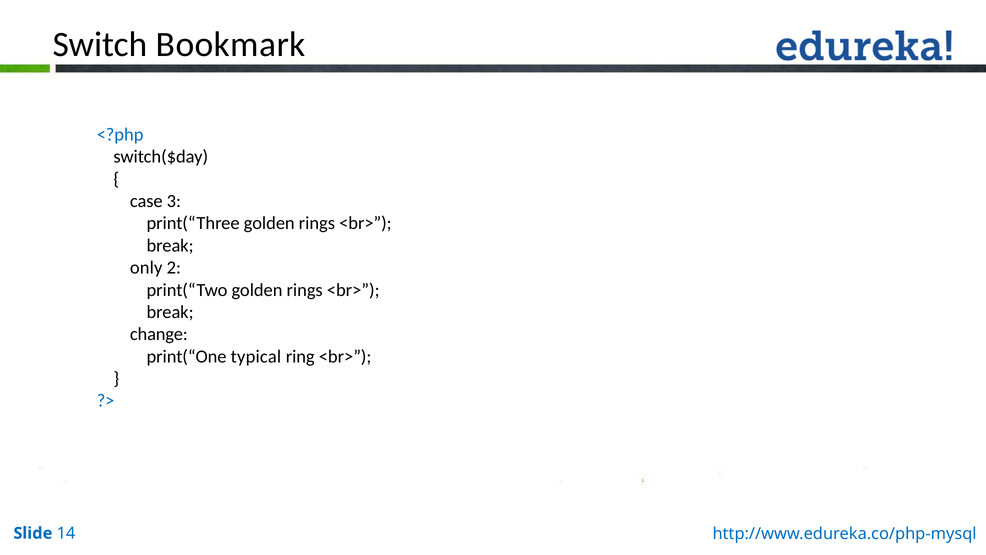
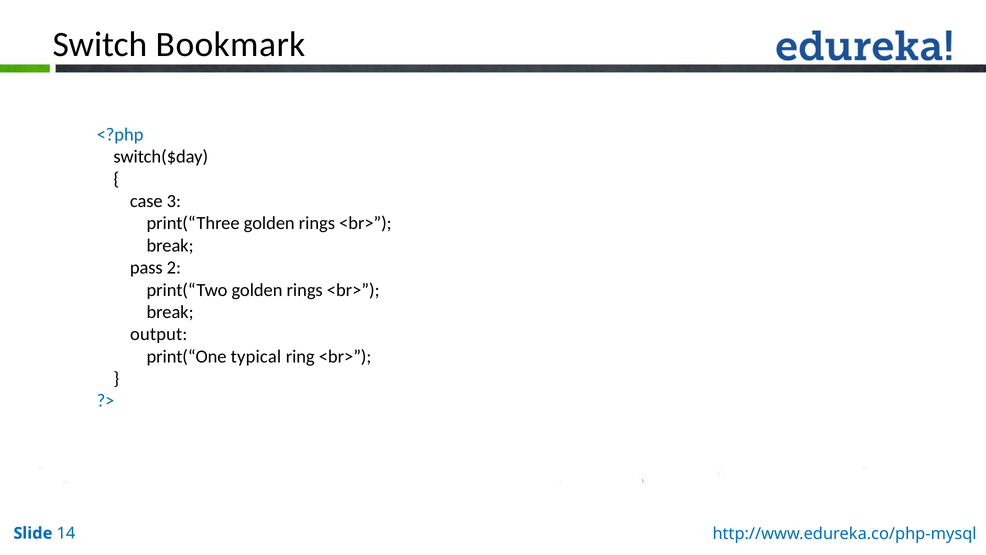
only: only -> pass
change: change -> output
